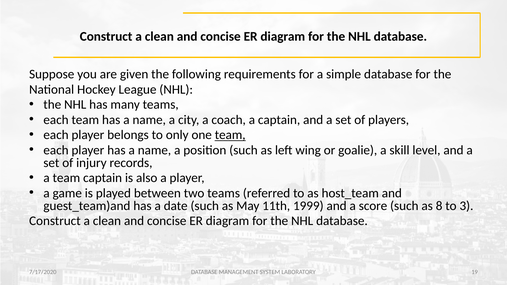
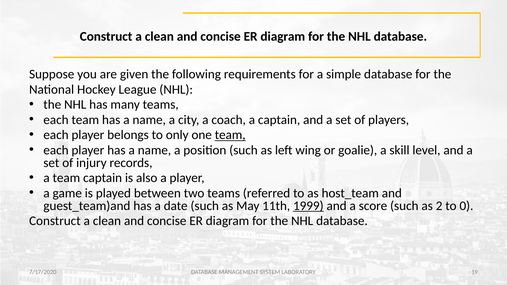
1999 underline: none -> present
8: 8 -> 2
3: 3 -> 0
